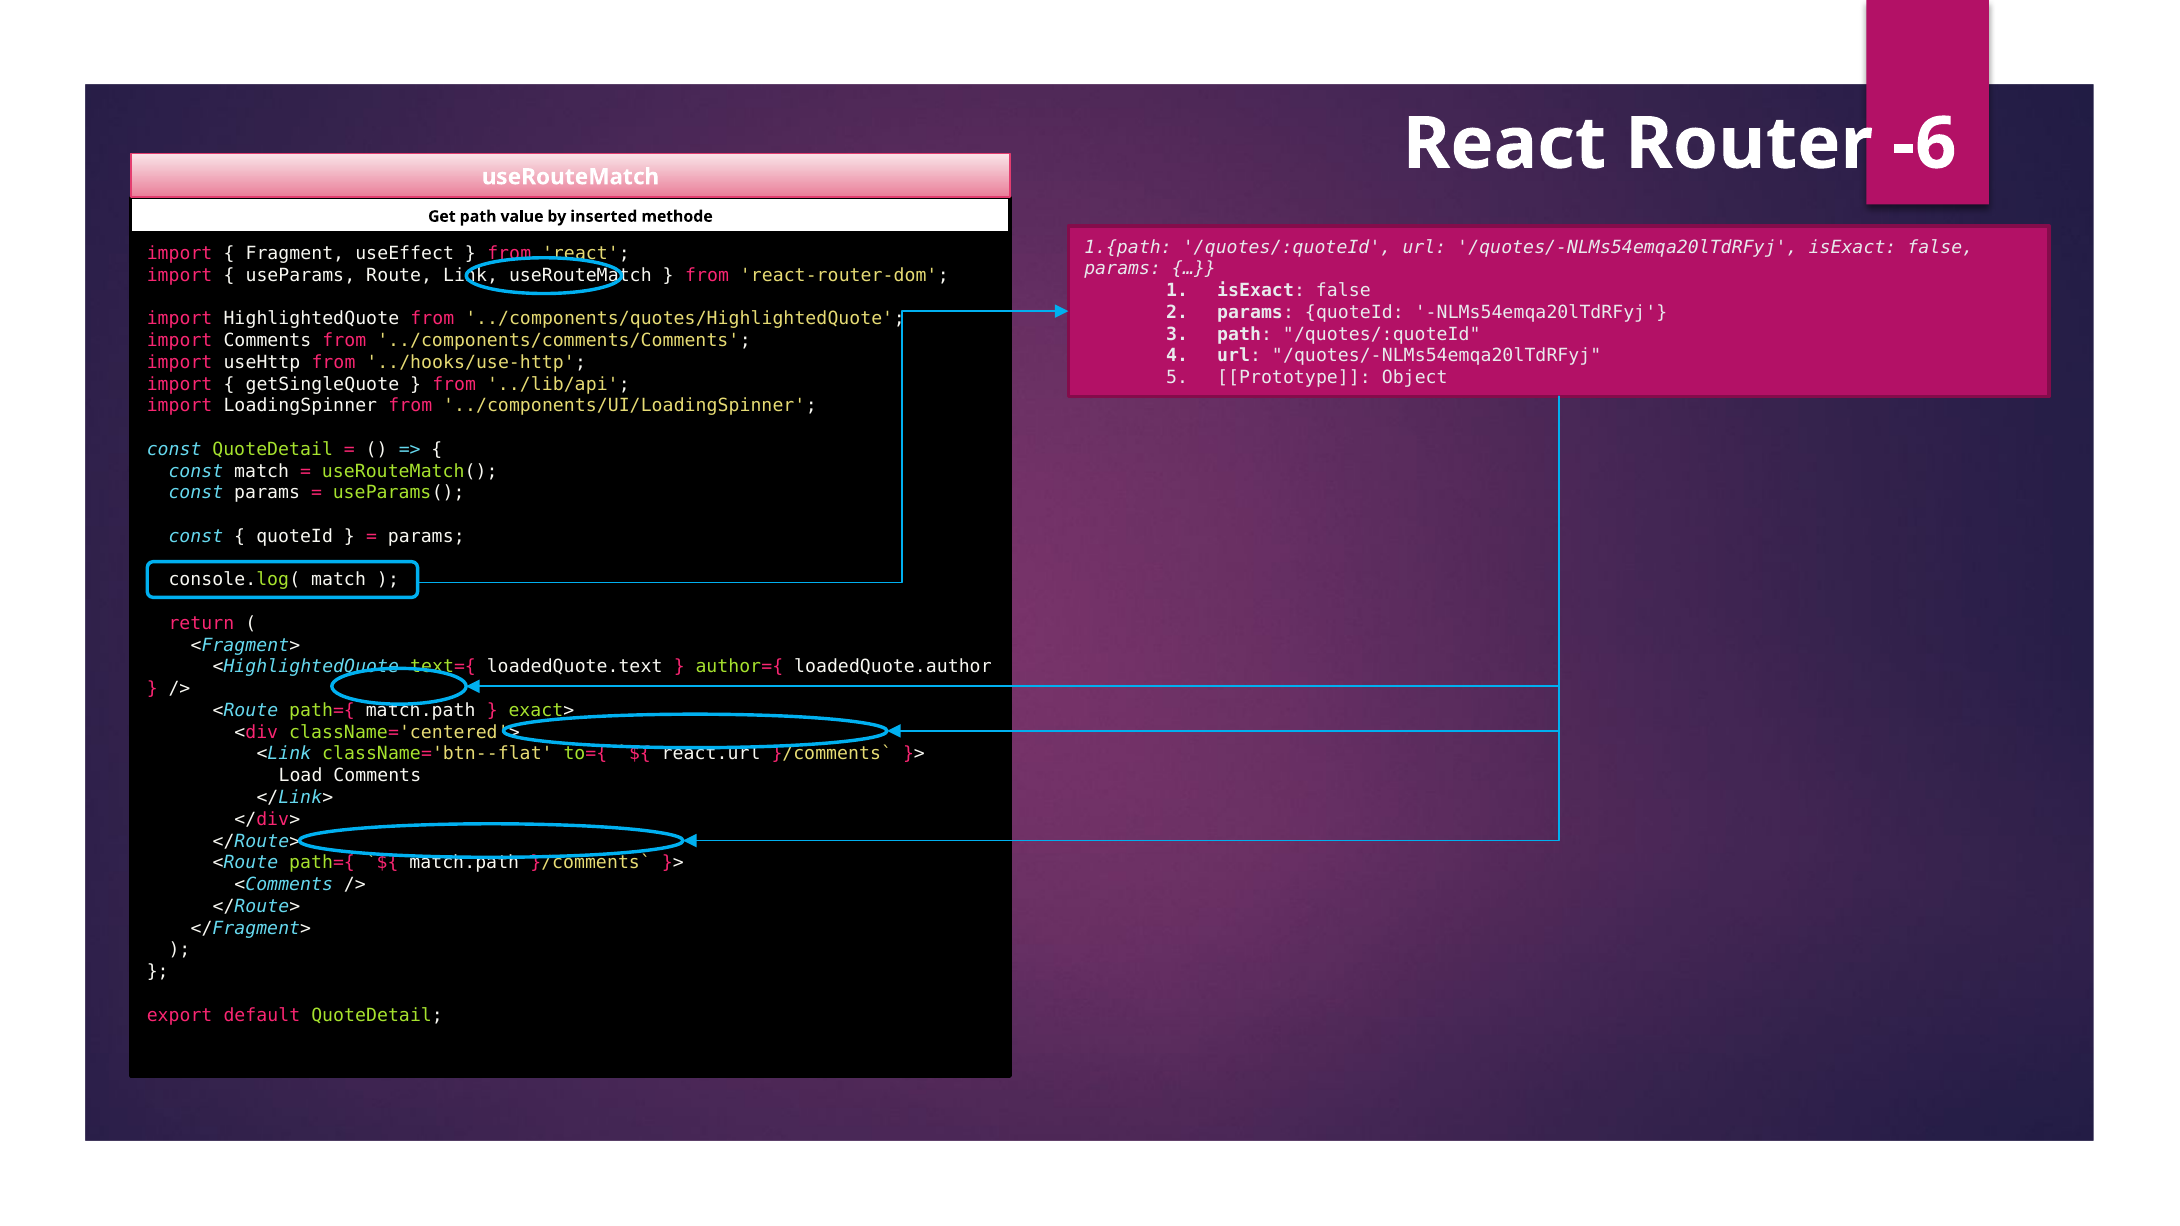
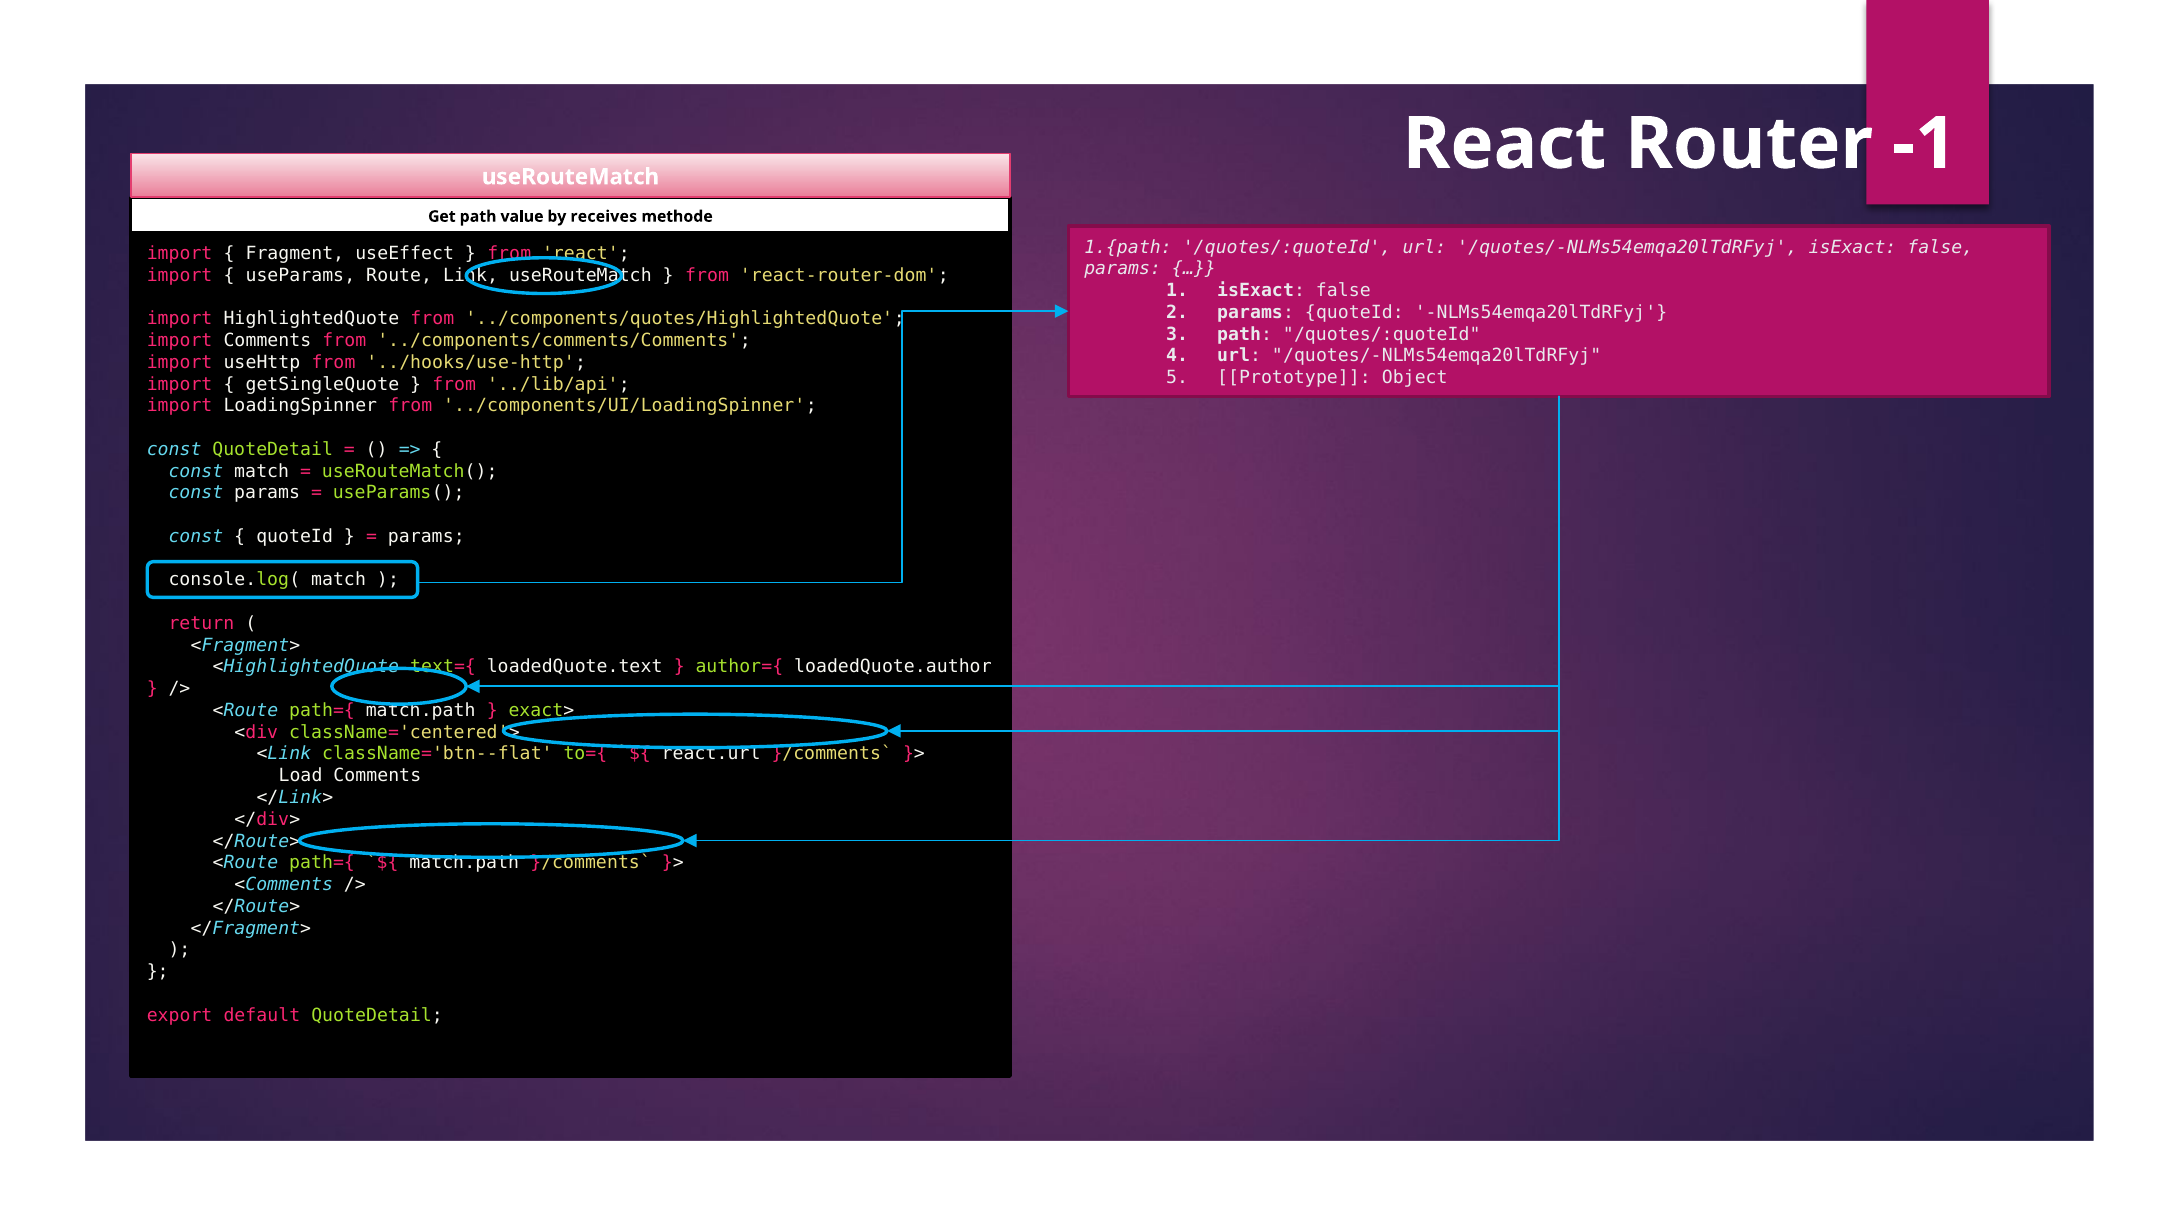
-6: -6 -> -1
inserted: inserted -> receives
